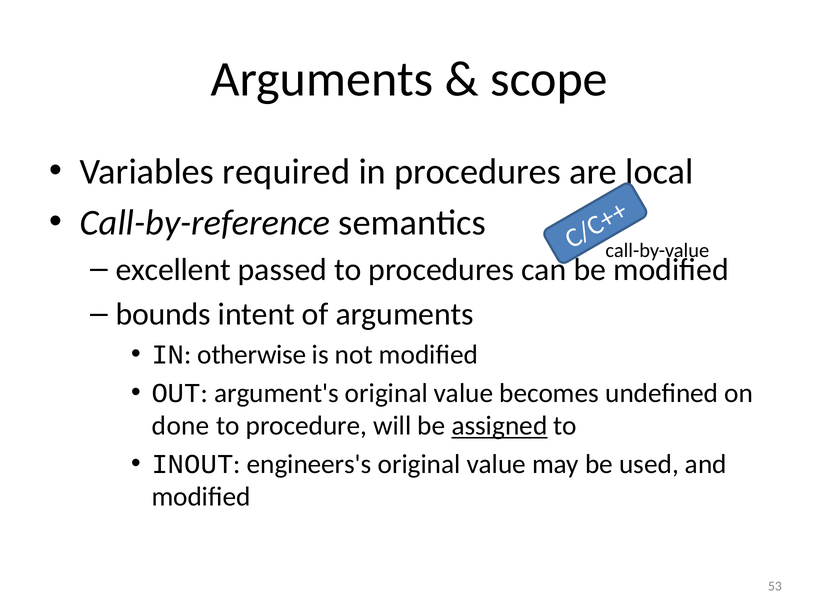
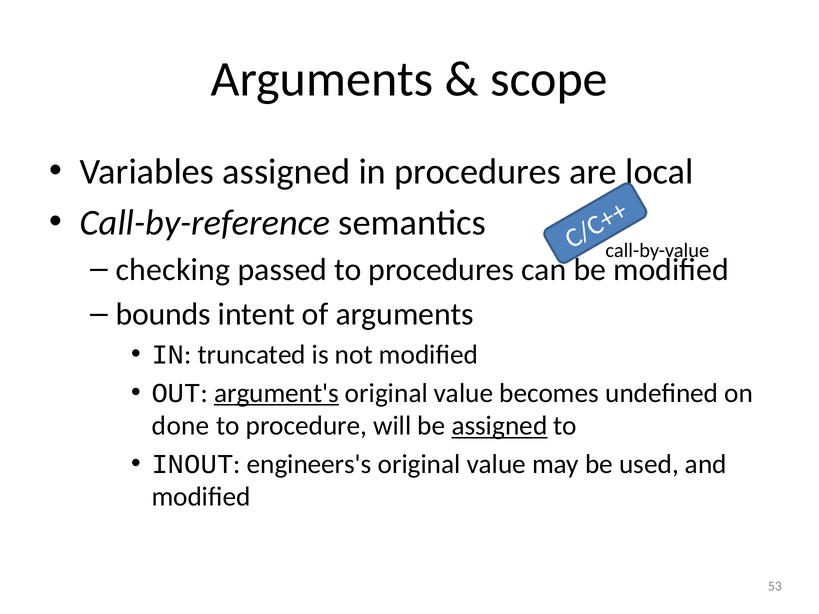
Variables required: required -> assigned
excellent: excellent -> checking
otherwise: otherwise -> truncated
argument's underline: none -> present
